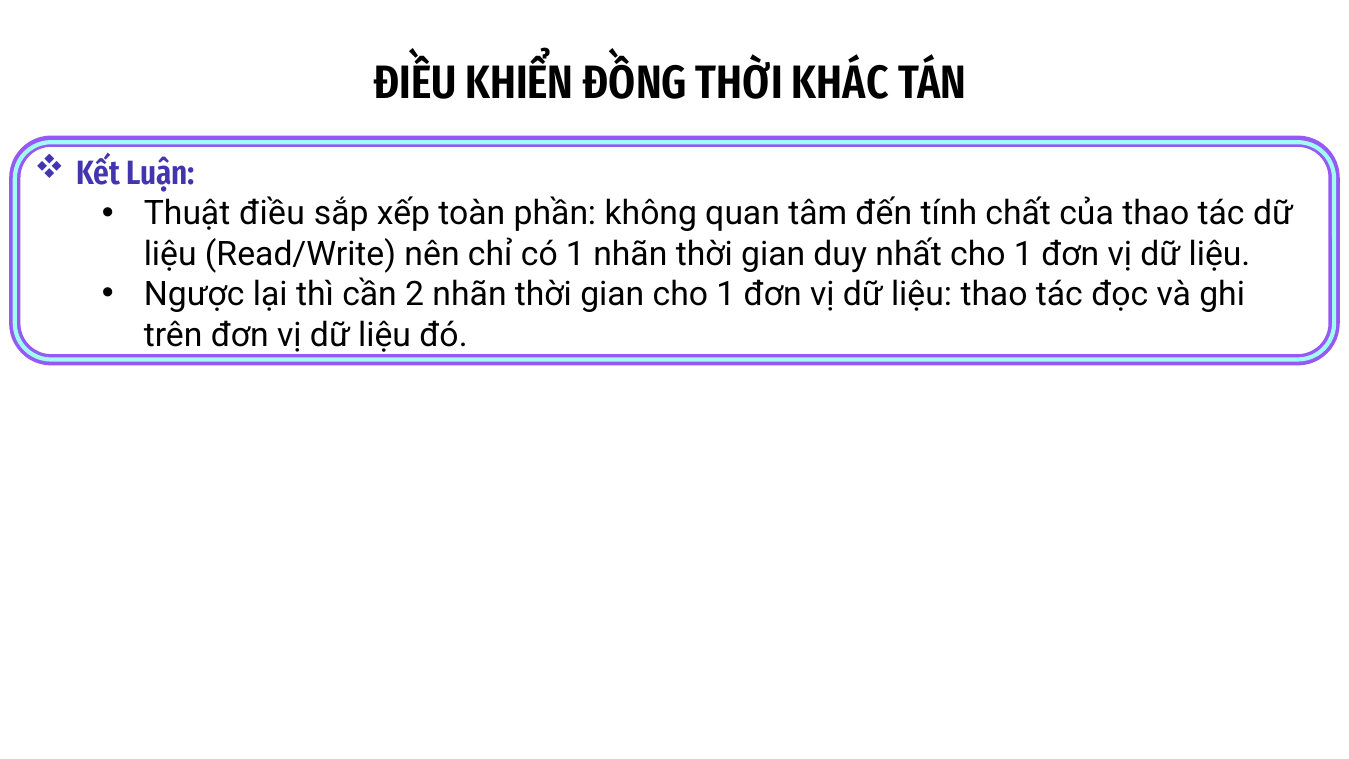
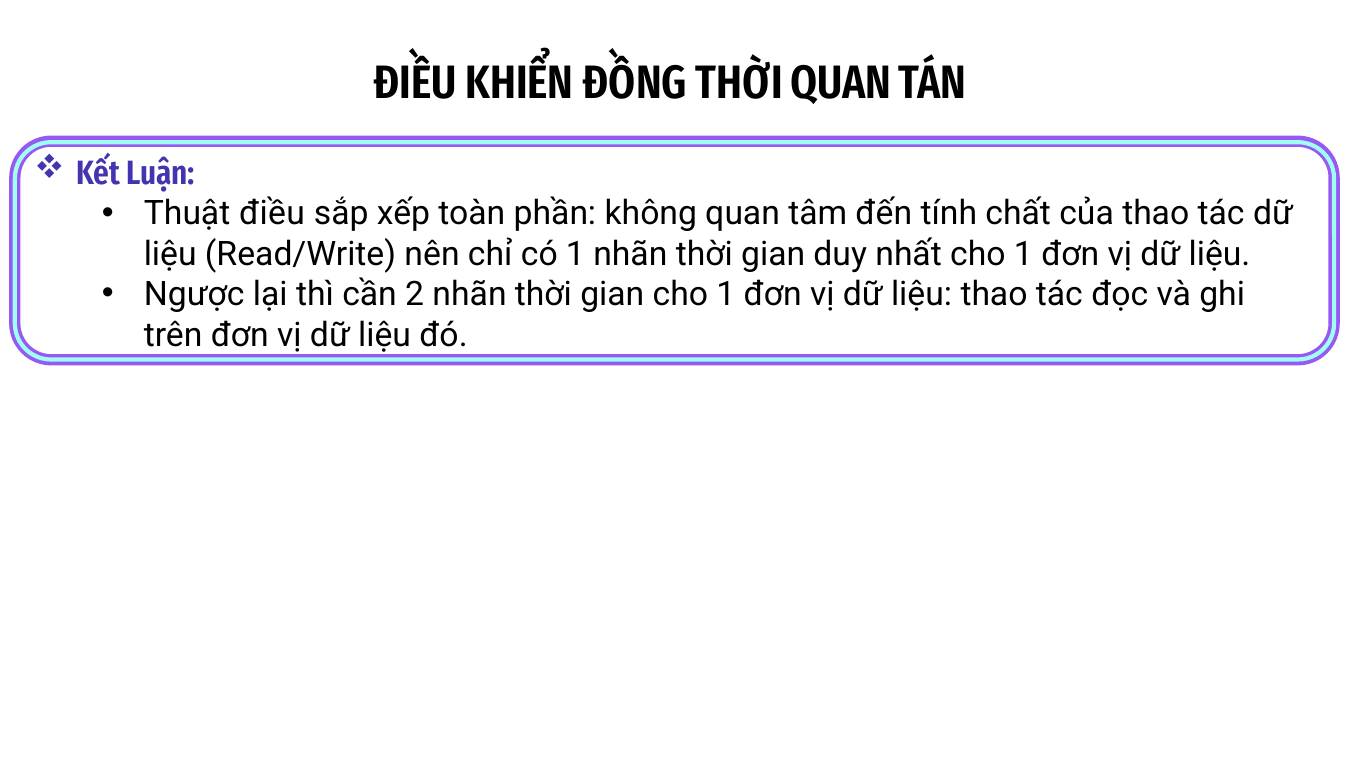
THỜI KHÁC: KHÁC -> QUAN
